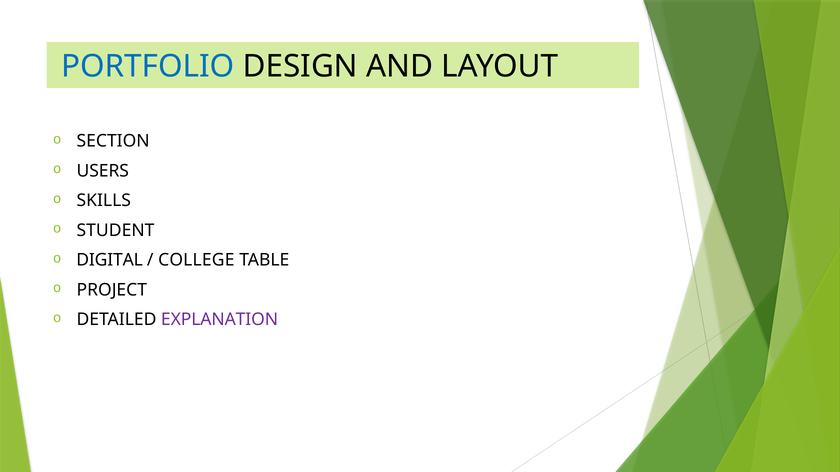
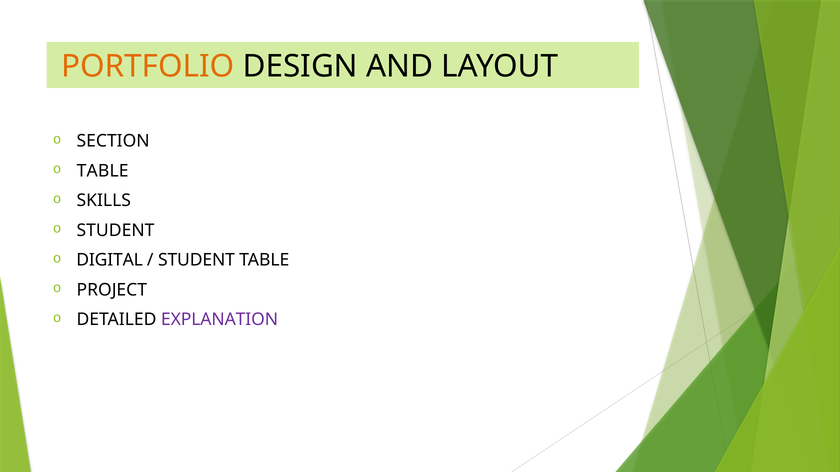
PORTFOLIO colour: blue -> orange
USERS at (103, 171): USERS -> TABLE
COLLEGE at (196, 260): COLLEGE -> STUDENT
